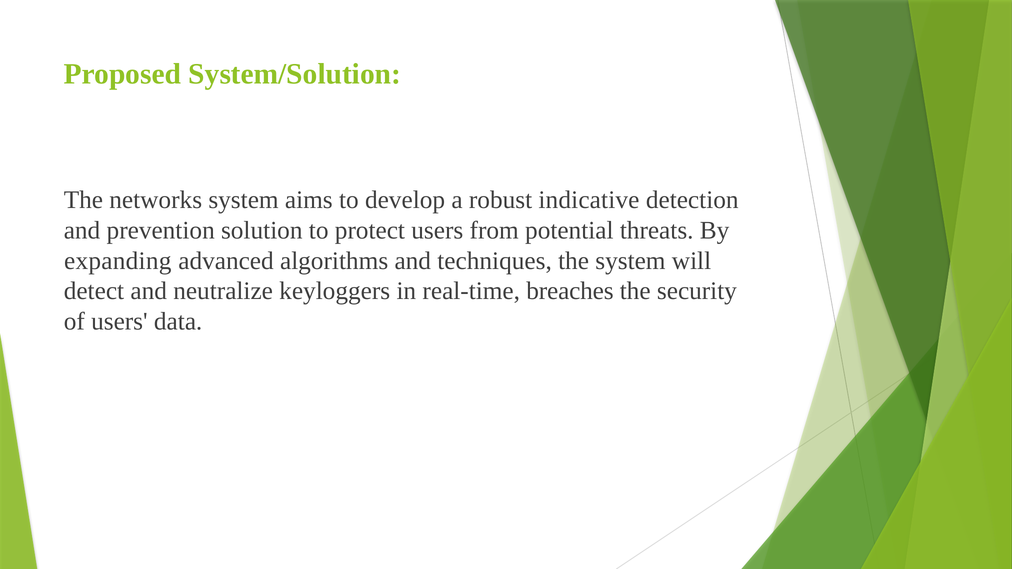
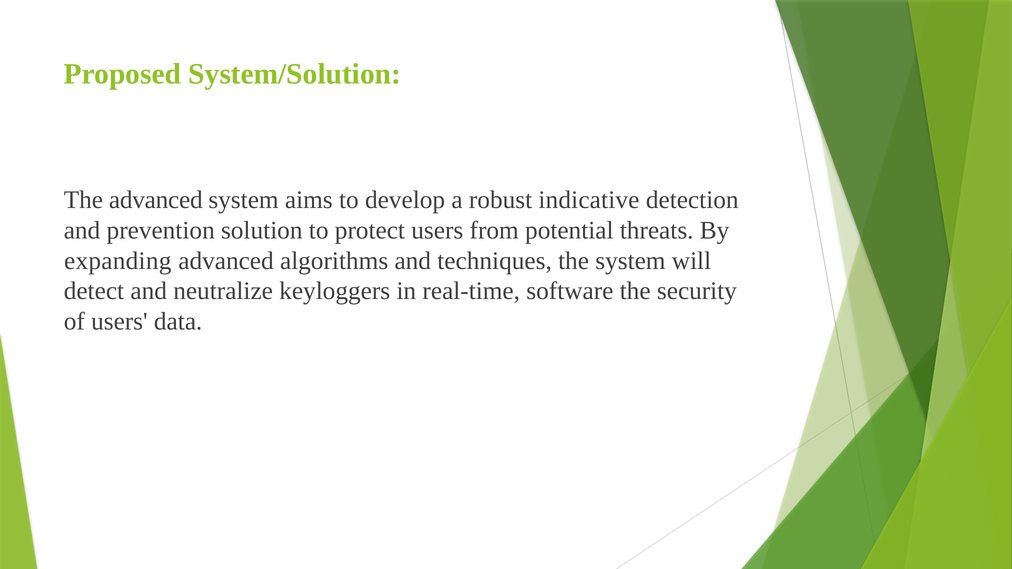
The networks: networks -> advanced
breaches: breaches -> software
